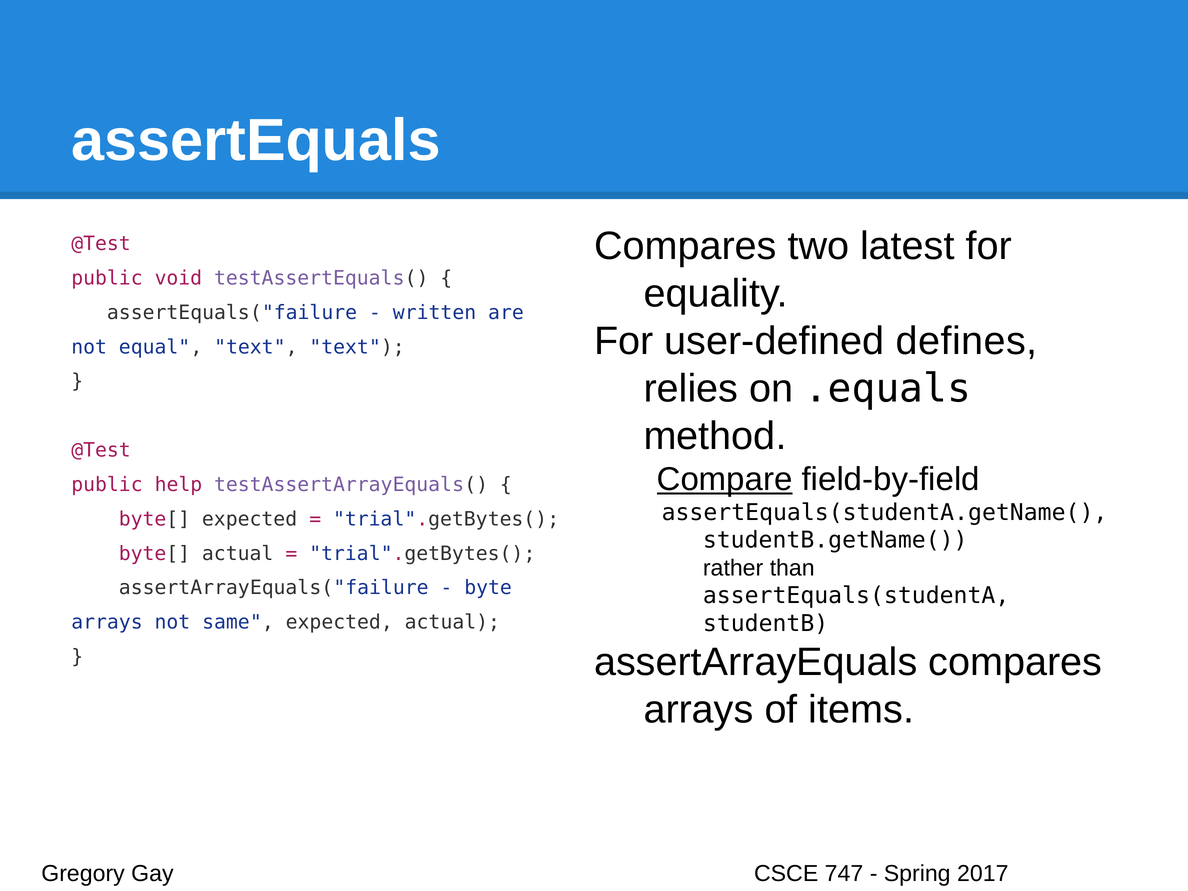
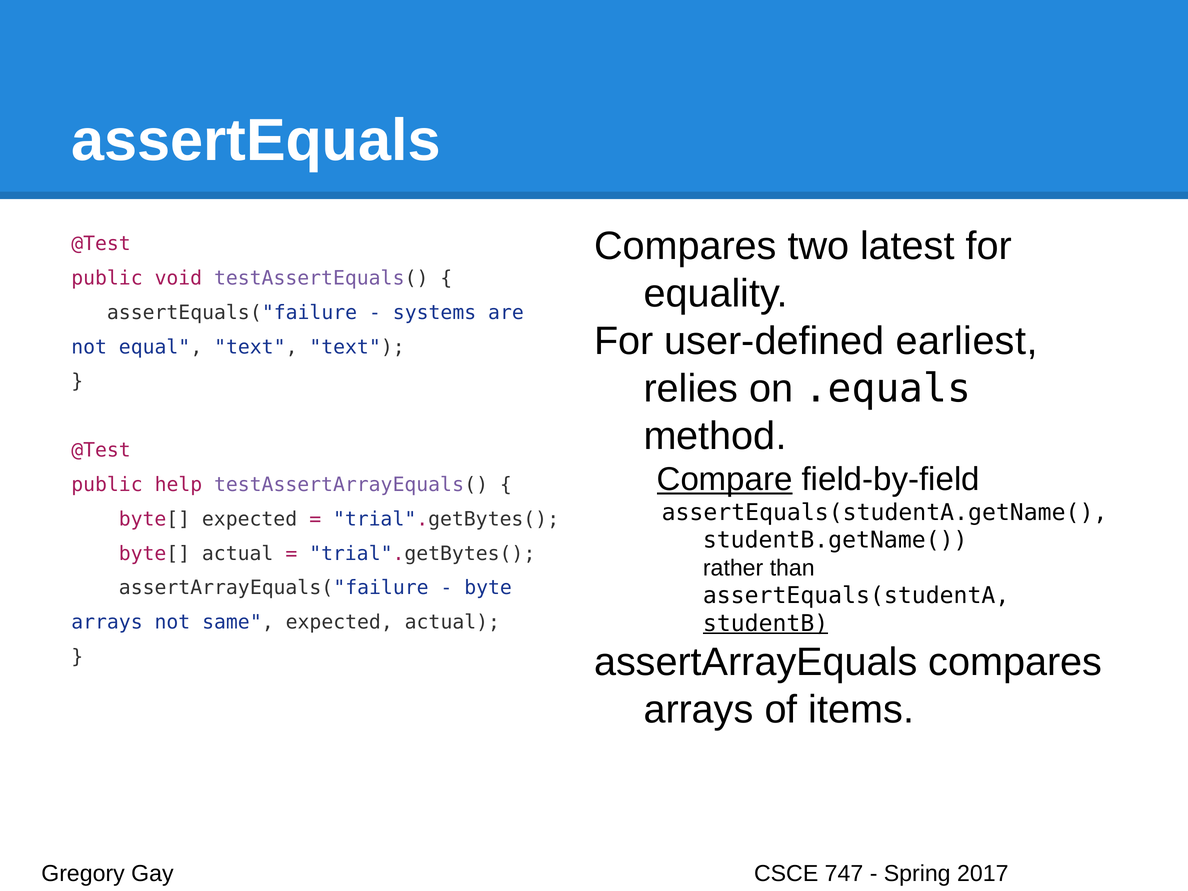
written: written -> systems
defines: defines -> earliest
studentB underline: none -> present
